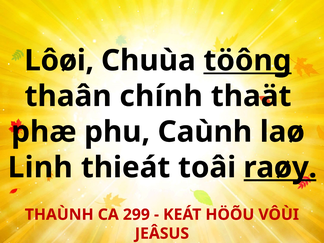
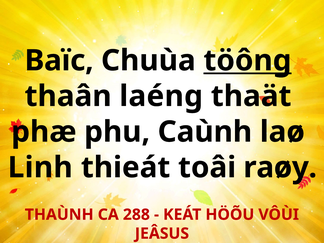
Lôøi: Lôøi -> Baïc
chính: chính -> laéng
raøy underline: present -> none
299: 299 -> 288
